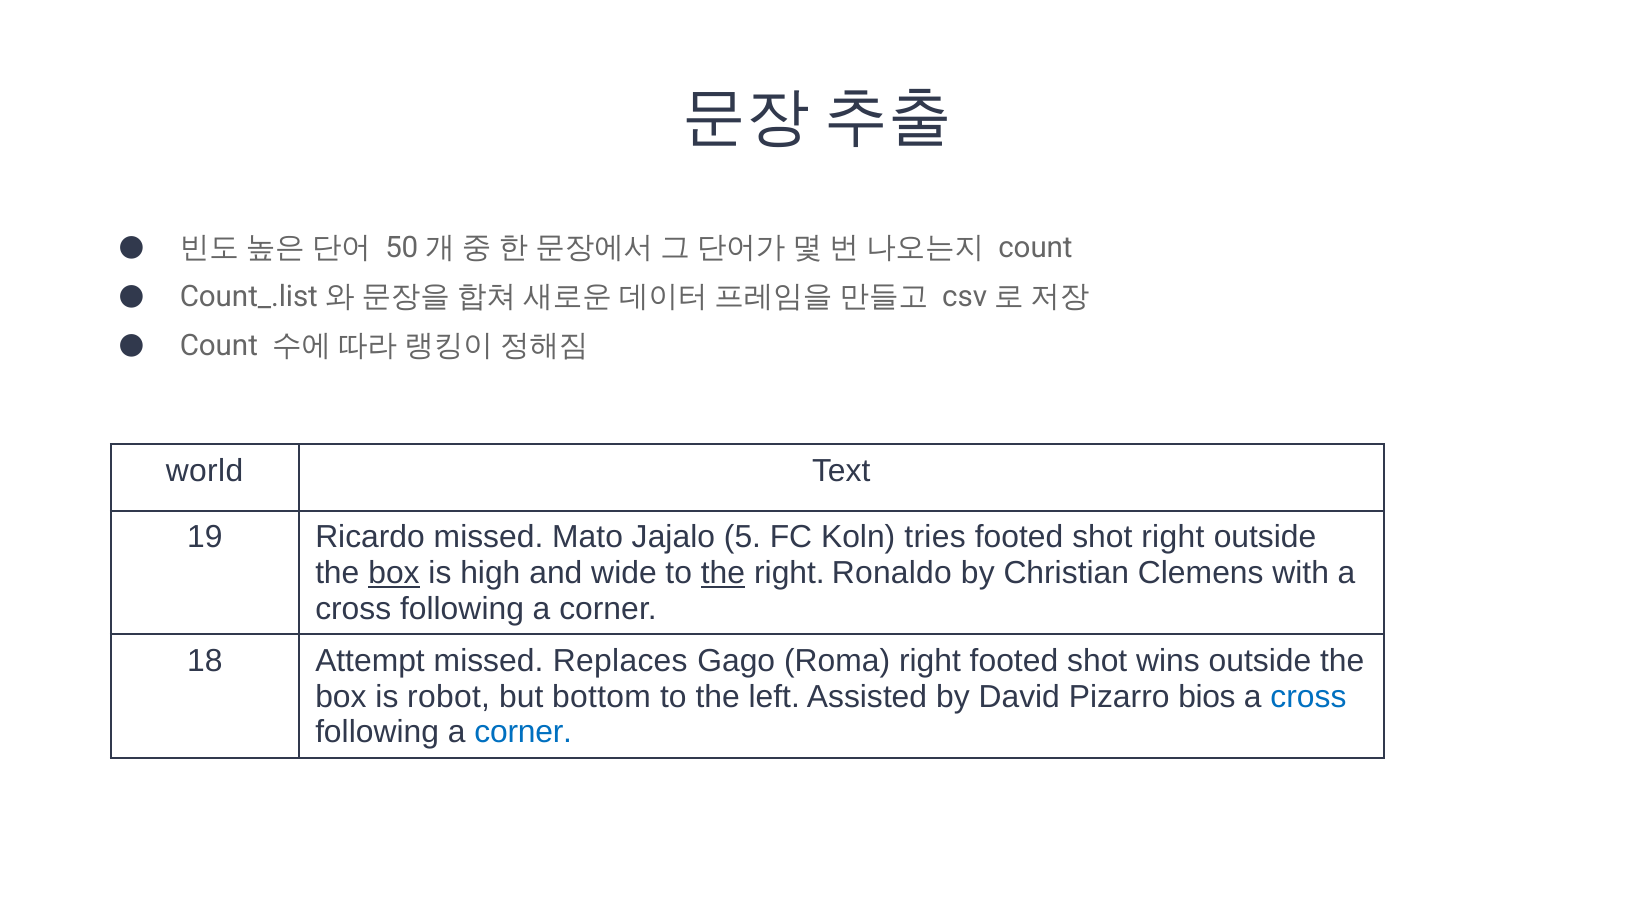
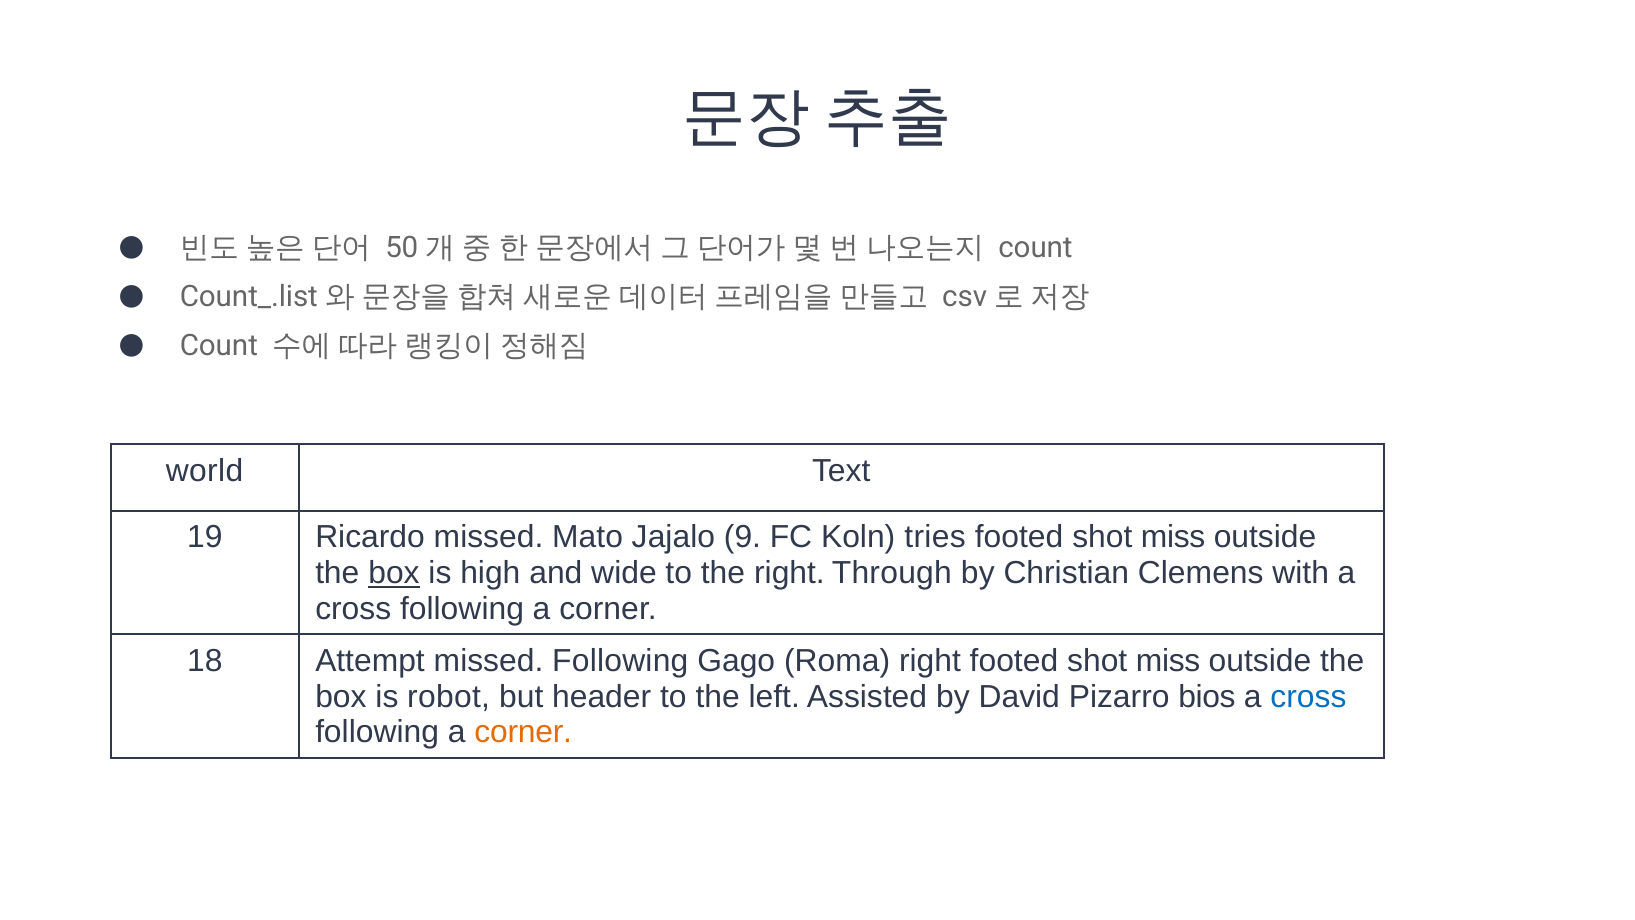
5: 5 -> 9
right at (1173, 537): right -> miss
the at (723, 573) underline: present -> none
Ronaldo: Ronaldo -> Through
missed Replaces: Replaces -> Following
right footed shot wins: wins -> miss
bottom: bottom -> header
corner at (523, 732) colour: blue -> orange
